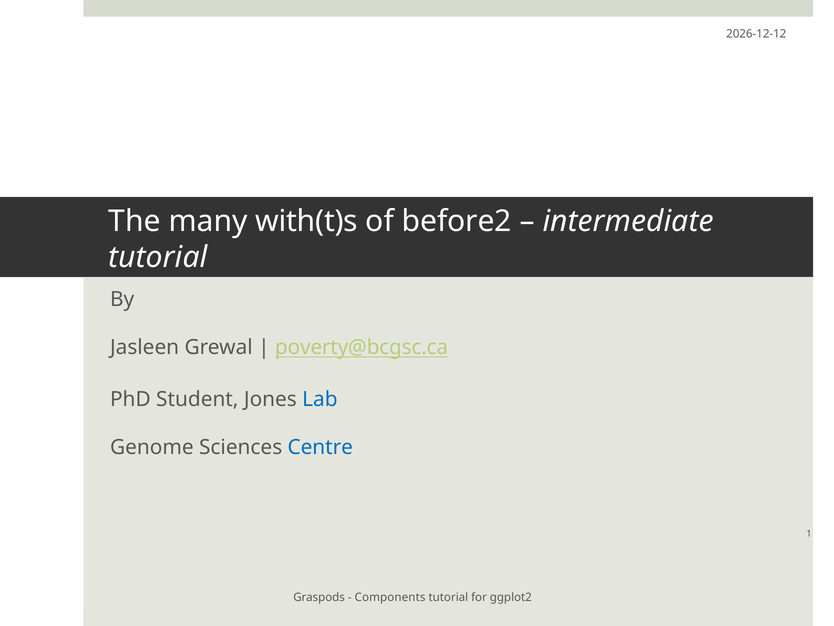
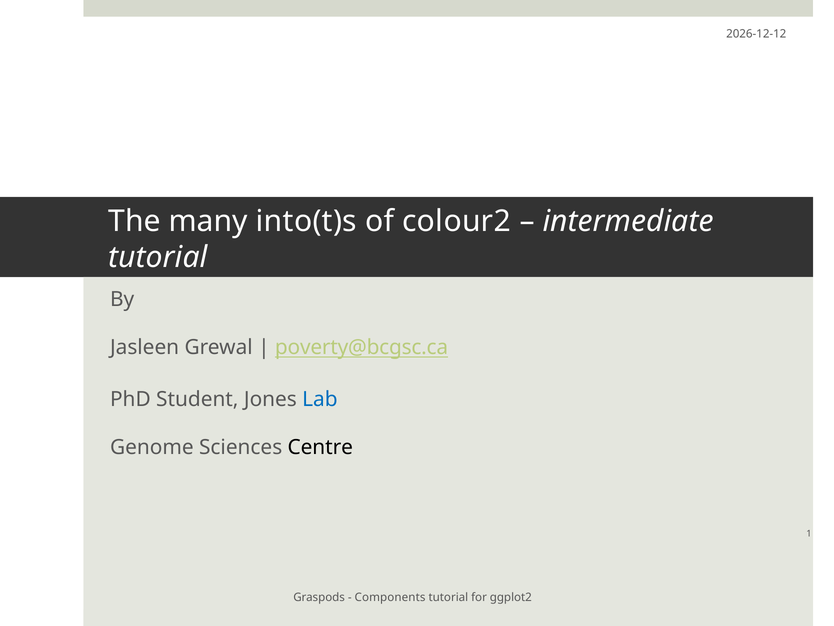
with(t)s: with(t)s -> into(t)s
before2: before2 -> colour2
Centre colour: blue -> black
